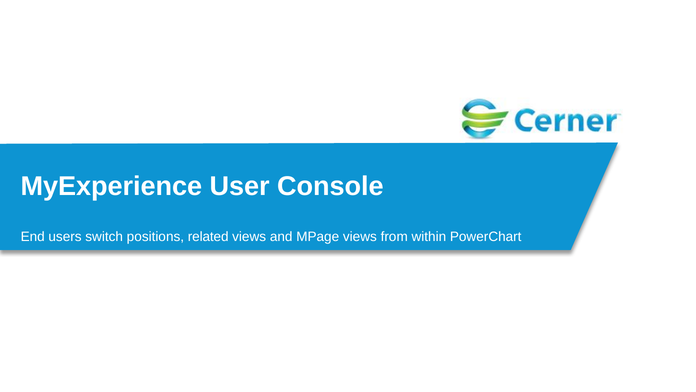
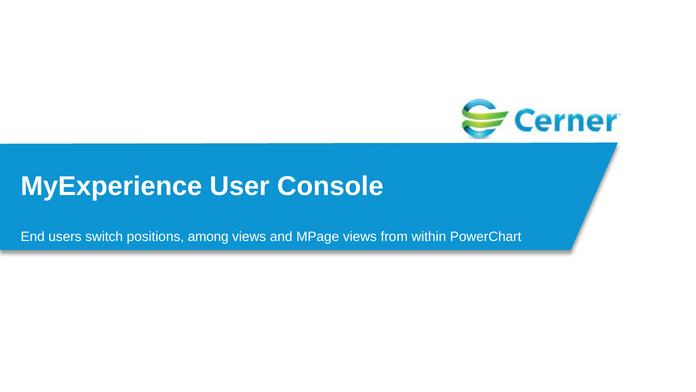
related: related -> among
